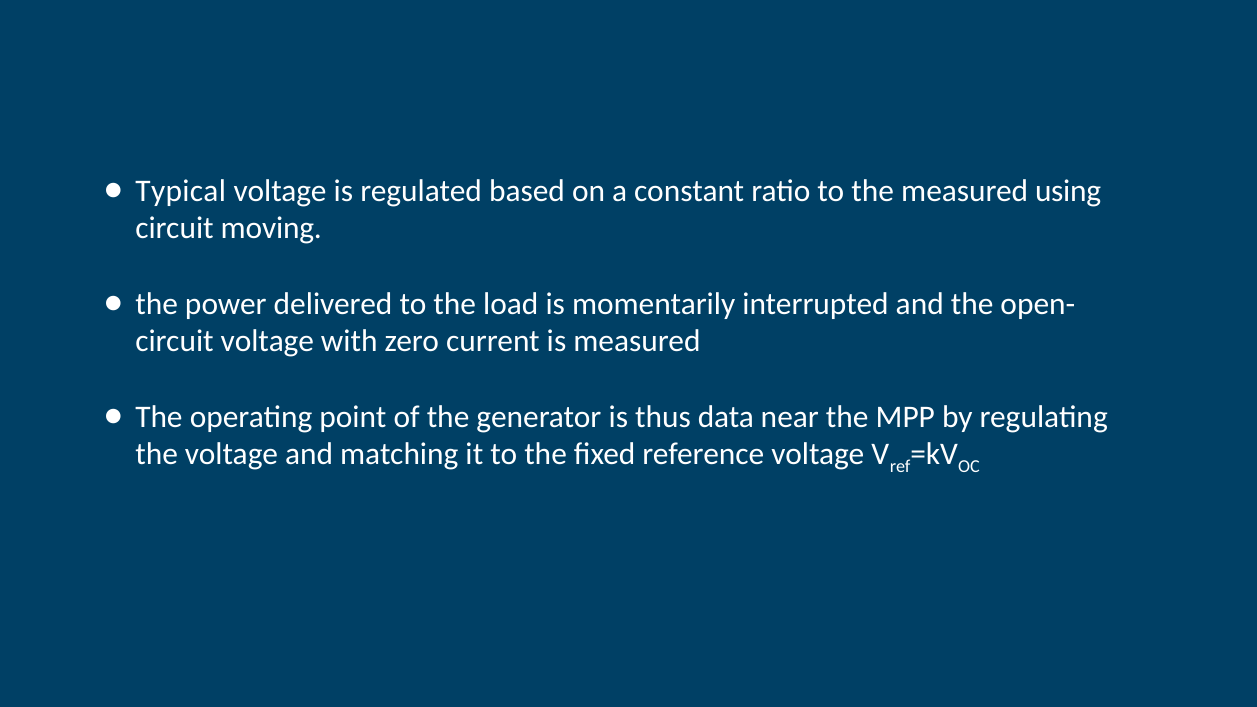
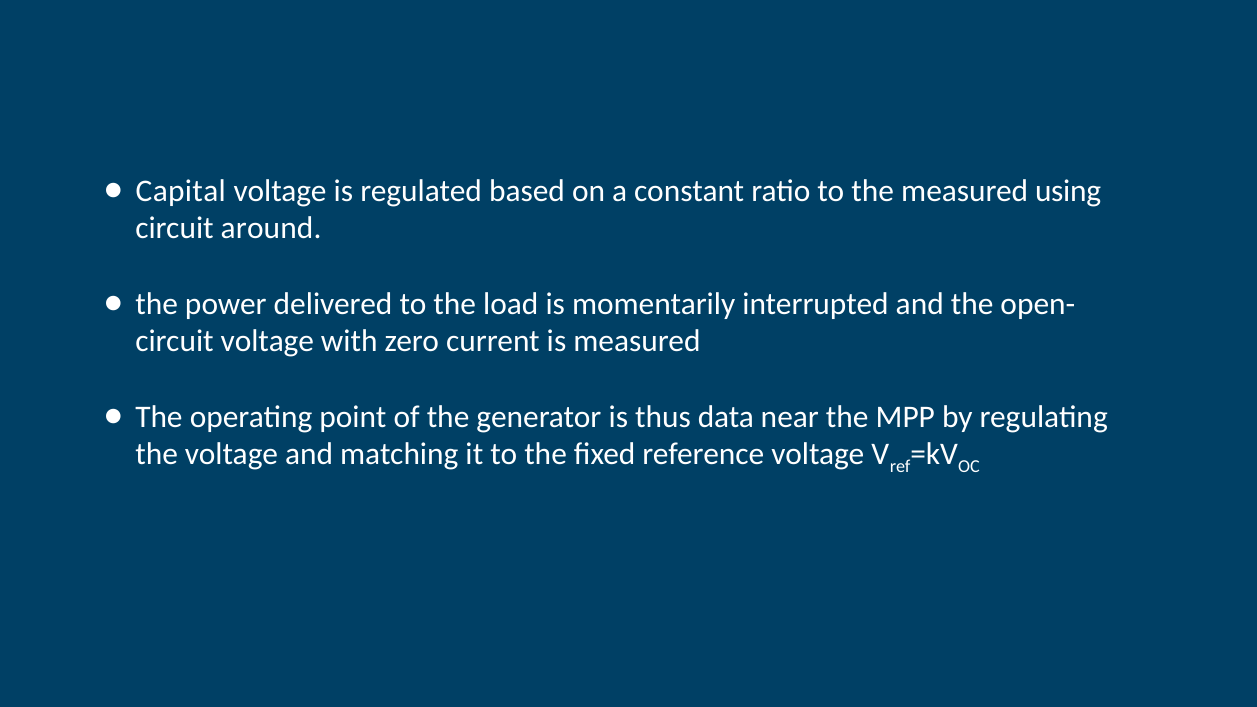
Typical: Typical -> Capital
moving: moving -> around
